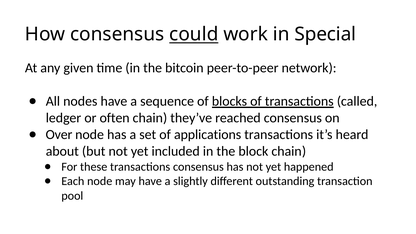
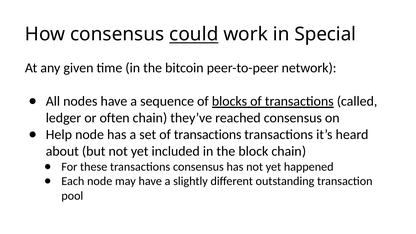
Over: Over -> Help
set of applications: applications -> transactions
